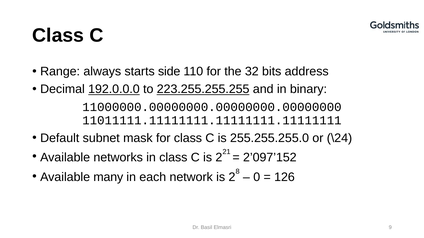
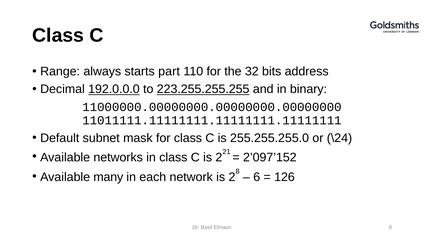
side: side -> part
0: 0 -> 6
